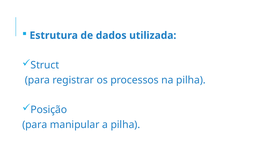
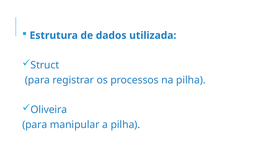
Posição: Posição -> Oliveira
